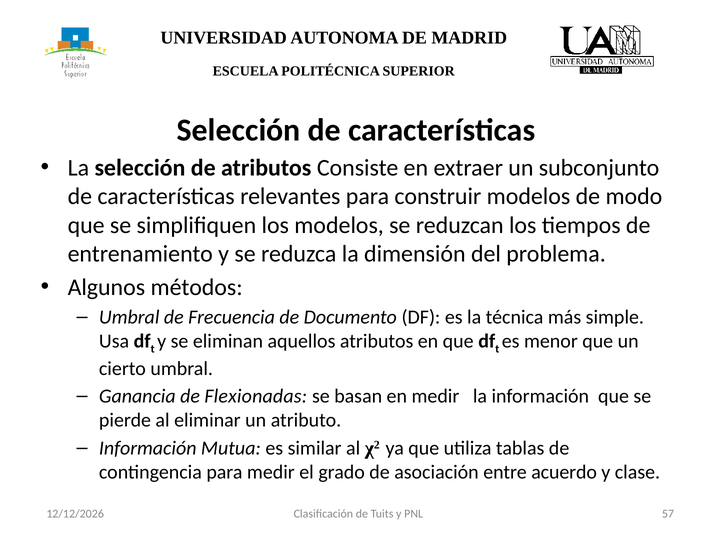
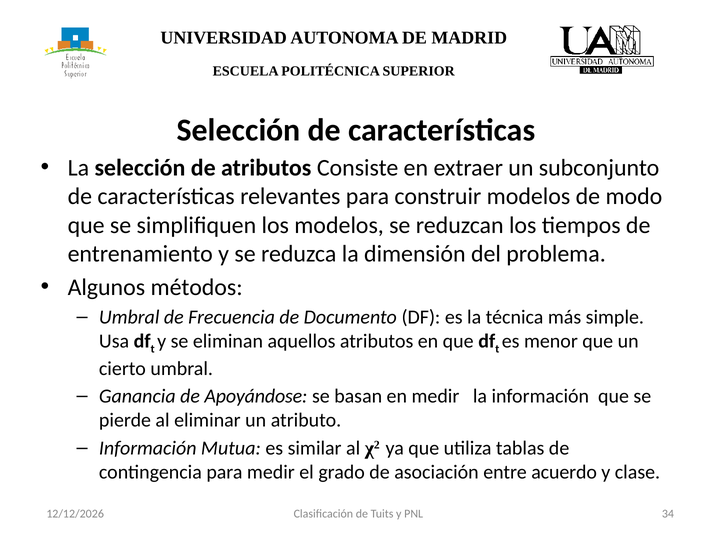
Flexionadas: Flexionadas -> Apoyándose
57: 57 -> 34
